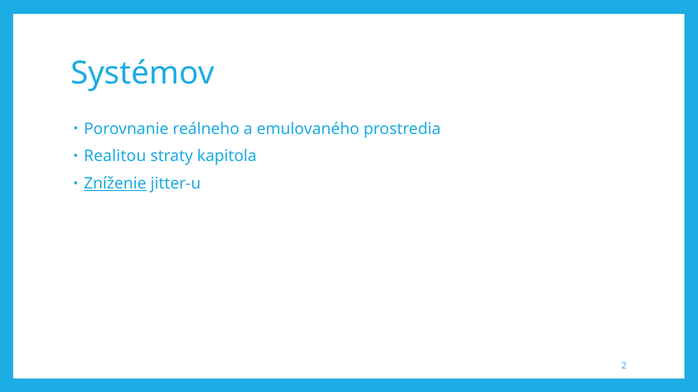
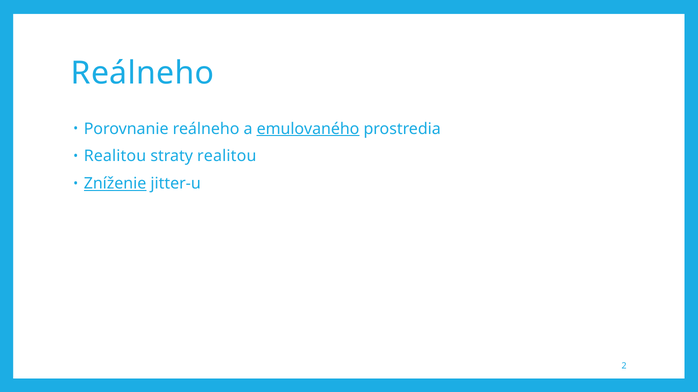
Systémov at (143, 74): Systémov -> Reálneho
emulovaného underline: none -> present
straty kapitola: kapitola -> realitou
